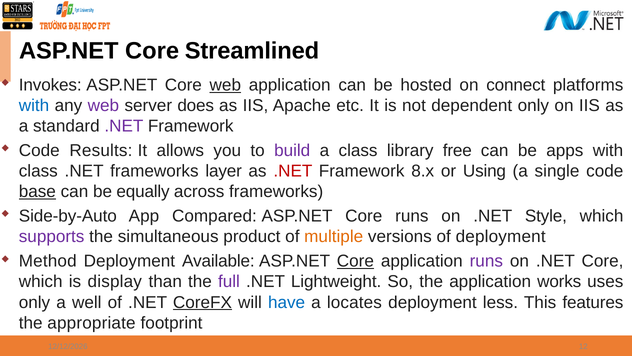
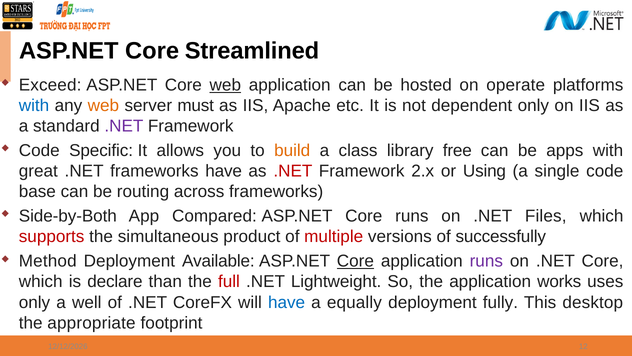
Invokes: Invokes -> Exceed
connect: connect -> operate
web at (103, 105) colour: purple -> orange
does: does -> must
Results: Results -> Specific
build colour: purple -> orange
class at (38, 171): class -> great
frameworks layer: layer -> have
8.x: 8.x -> 2.x
base underline: present -> none
equally: equally -> routing
Side-by-Auto: Side-by-Auto -> Side-by-Both
Style: Style -> Files
supports colour: purple -> red
multiple colour: orange -> red
of deployment: deployment -> successfully
display: display -> declare
full colour: purple -> red
CoreFX underline: present -> none
locates: locates -> equally
less: less -> fully
features: features -> desktop
